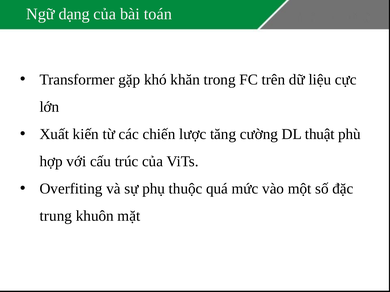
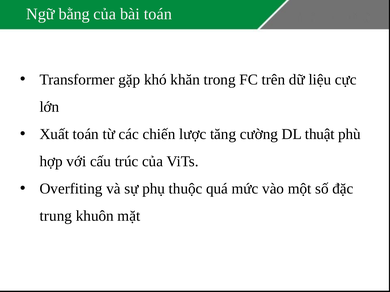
dạng: dạng -> bằng
Xuất kiến: kiến -> toán
